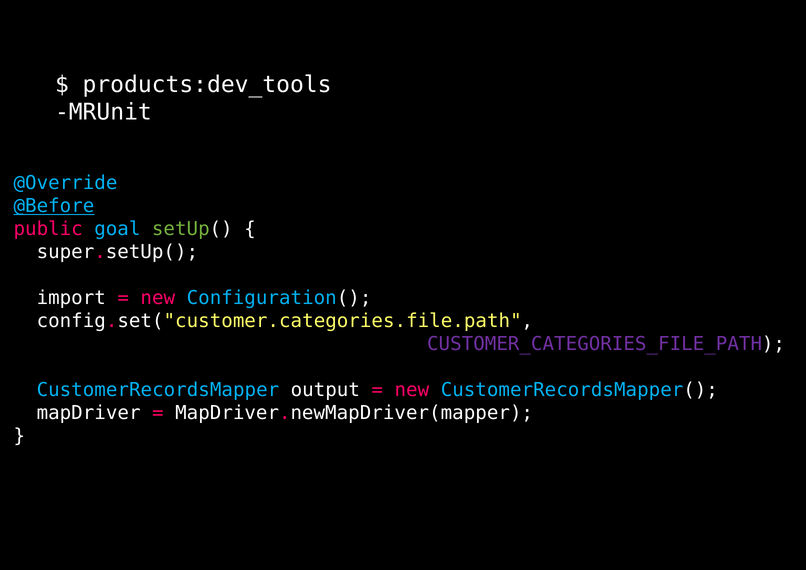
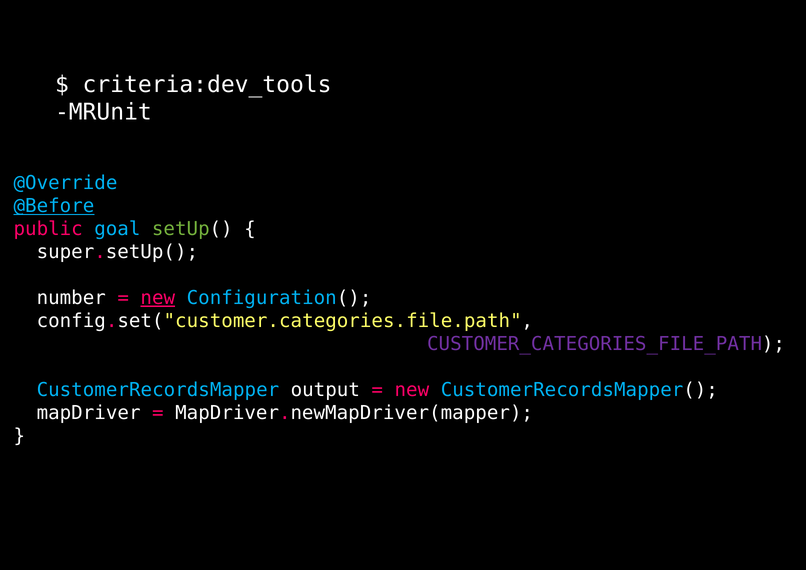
products:dev_tools: products:dev_tools -> criteria:dev_tools
import: import -> number
new at (158, 298) underline: none -> present
